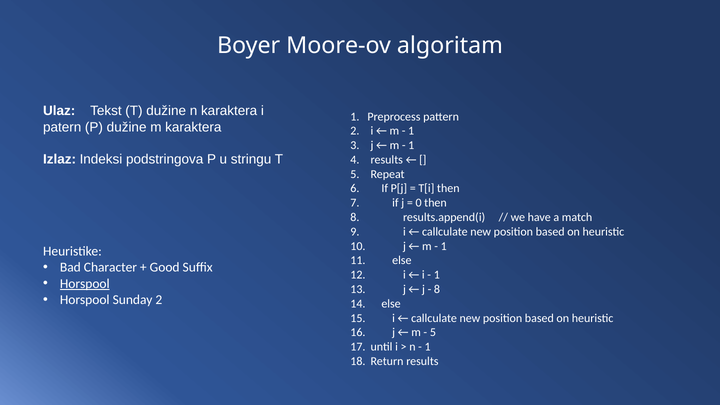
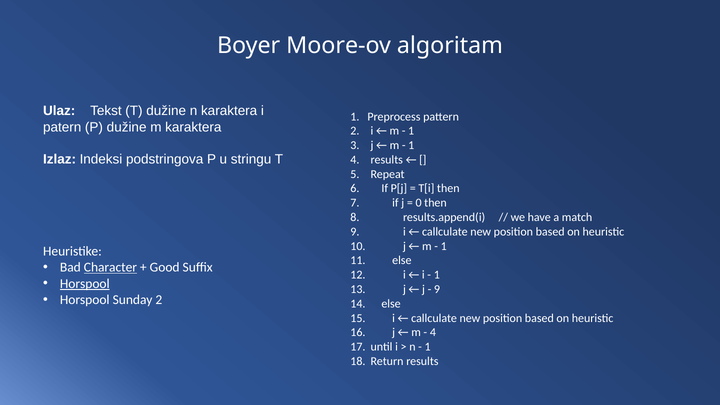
Character underline: none -> present
8 at (437, 289): 8 -> 9
5 at (433, 332): 5 -> 4
